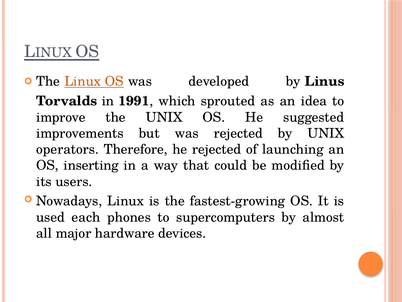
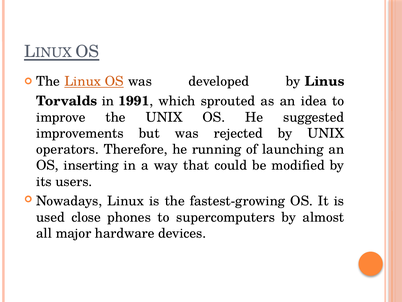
he rejected: rejected -> running
each: each -> close
